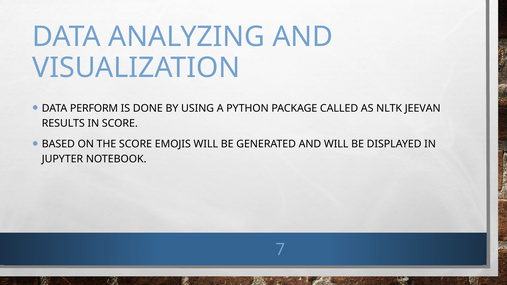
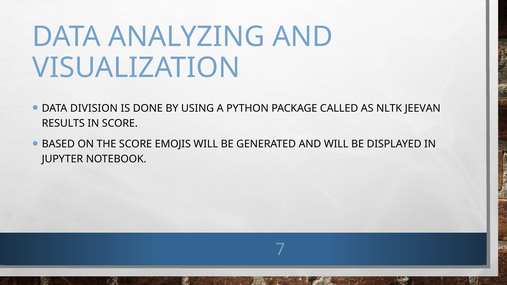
PERFORM: PERFORM -> DIVISION
